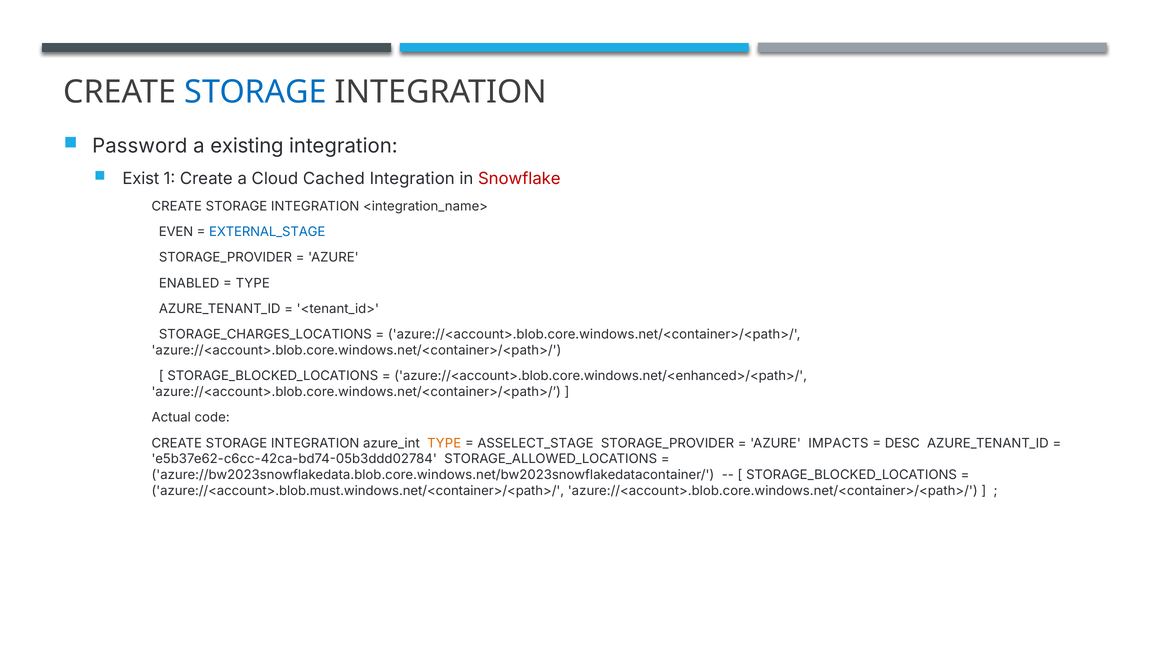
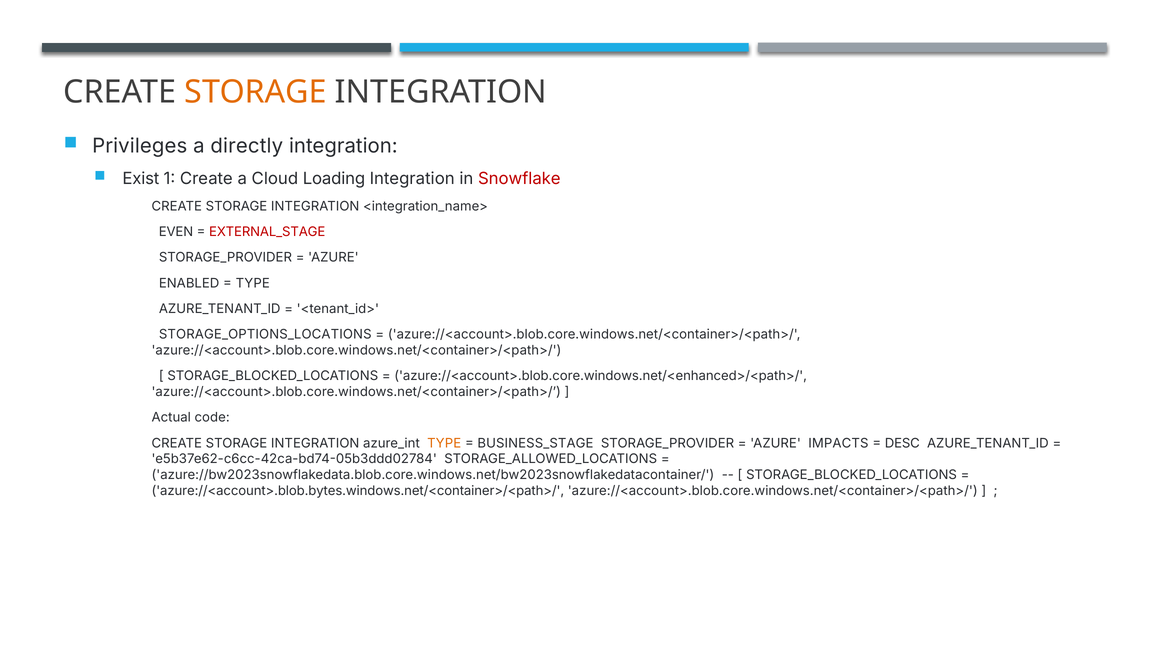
STORAGE at (256, 92) colour: blue -> orange
Password: Password -> Privileges
existing: existing -> directly
Cached: Cached -> Loading
EXTERNAL_STAGE colour: blue -> red
STORAGE_CHARGES_LOCATIONS: STORAGE_CHARGES_LOCATIONS -> STORAGE_OPTIONS_LOCATIONS
ASSELECT_STAGE: ASSELECT_STAGE -> BUSINESS_STAGE
azure://<account>.blob.must.windows.net/<container>/<path>/: azure://<account>.blob.must.windows.net/<container>/<path>/ -> azure://<account>.blob.bytes.windows.net/<container>/<path>/
